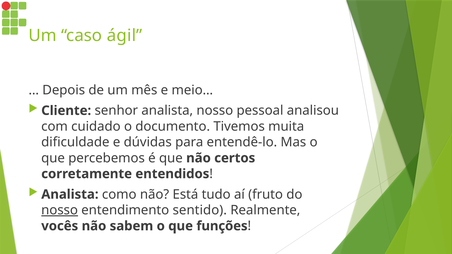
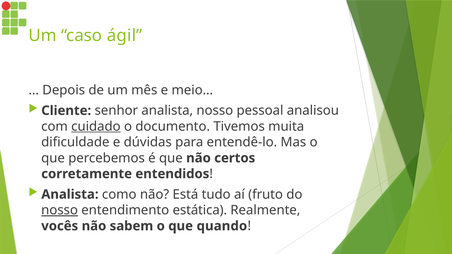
cuidado underline: none -> present
sentido: sentido -> estática
funções: funções -> quando
